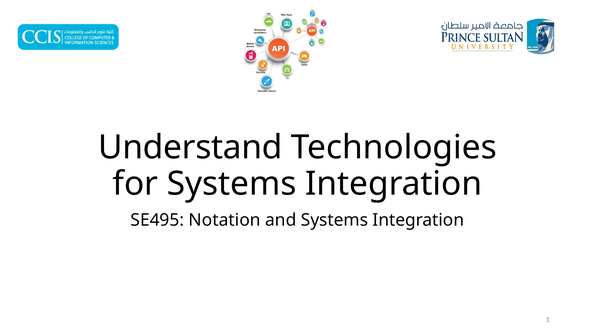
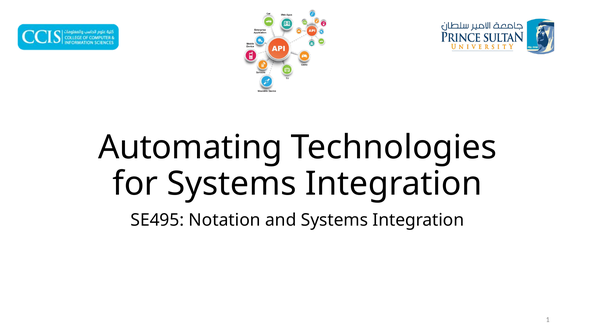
Understand: Understand -> Automating
